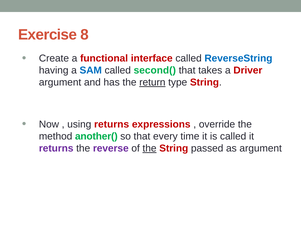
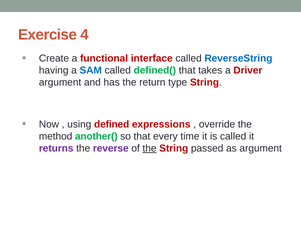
8: 8 -> 4
second(: second( -> defined(
return underline: present -> none
using returns: returns -> defined
